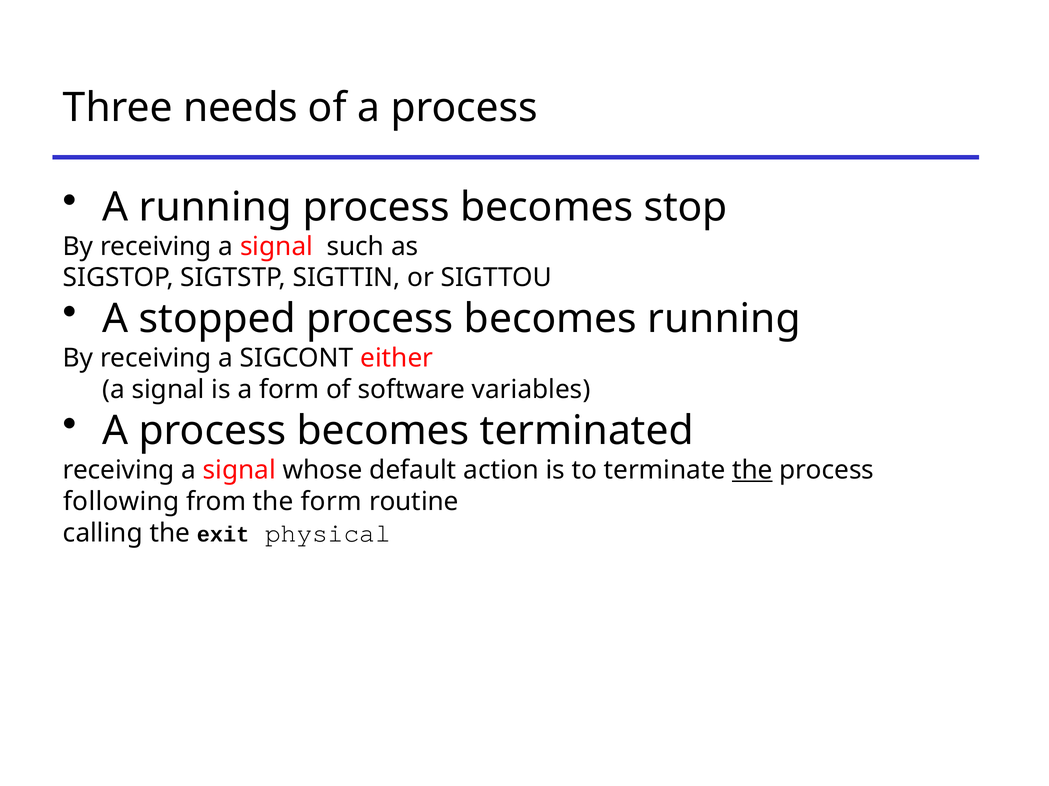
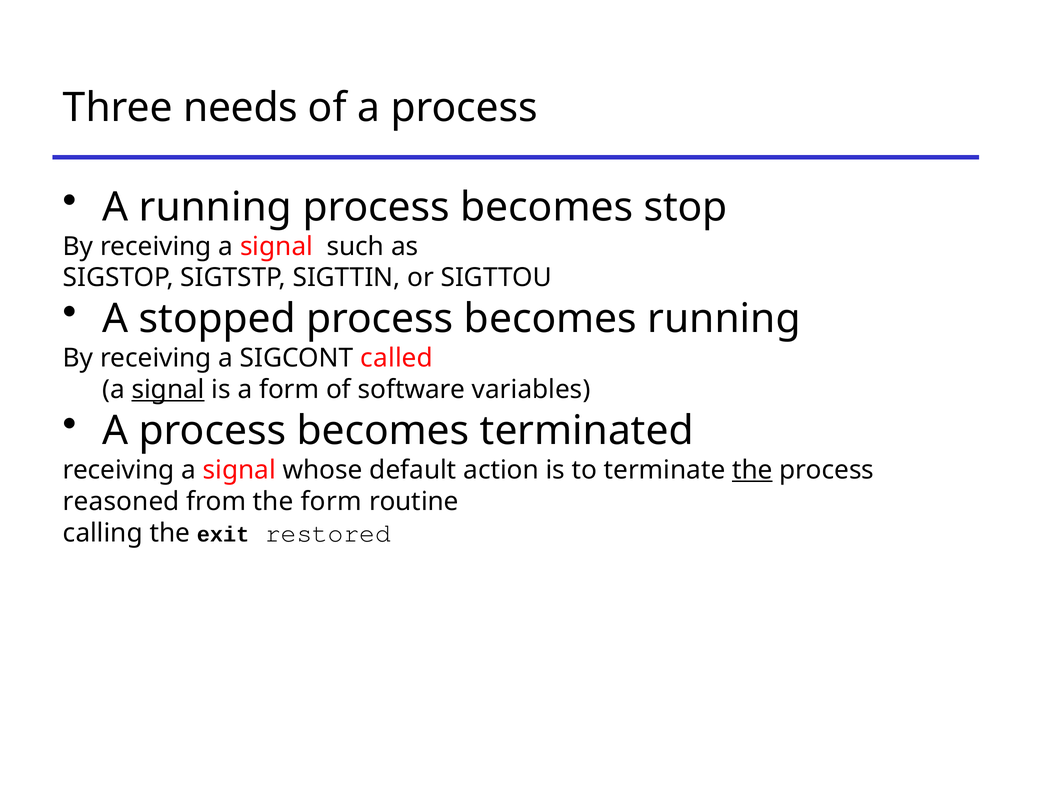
either: either -> called
signal at (168, 390) underline: none -> present
following: following -> reasoned
physical: physical -> restored
